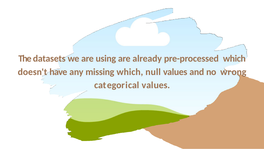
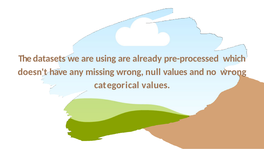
missing which: which -> wrong
